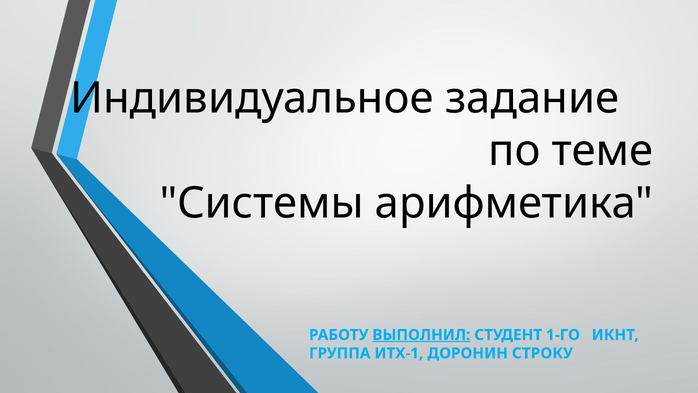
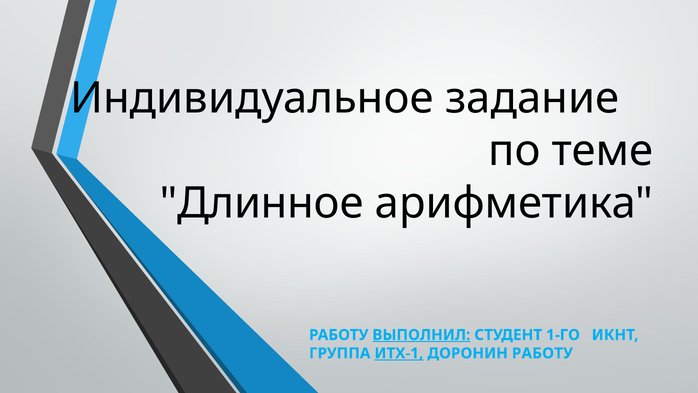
Системы: Системы -> Длинное
ИТХ-1 underline: none -> present
ДОРОНИН СТРОКУ: СТРОКУ -> РАБОТУ
